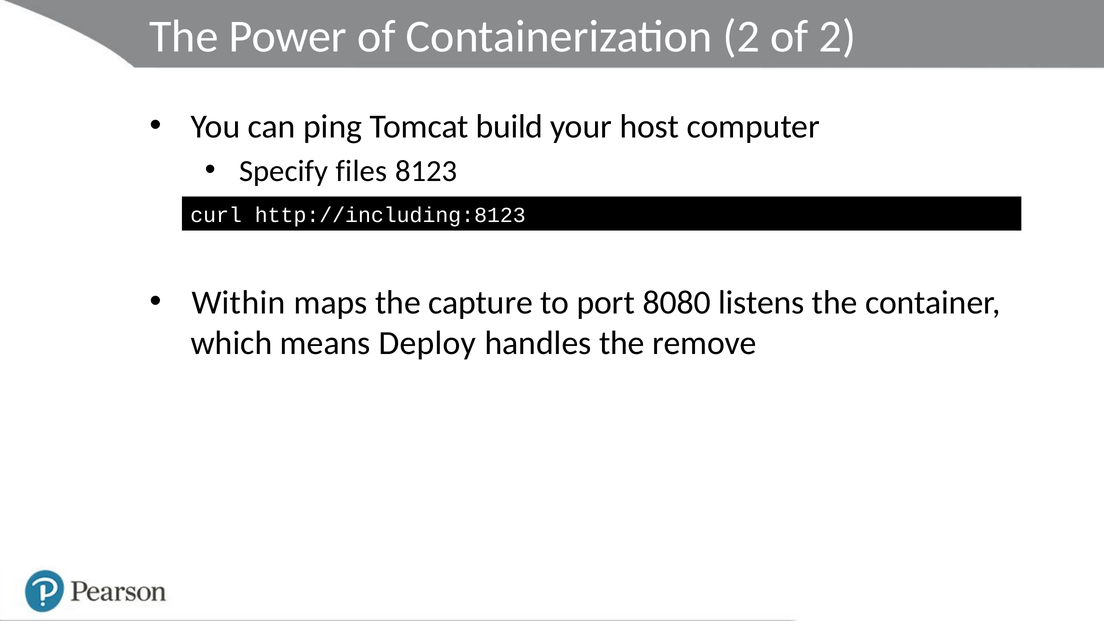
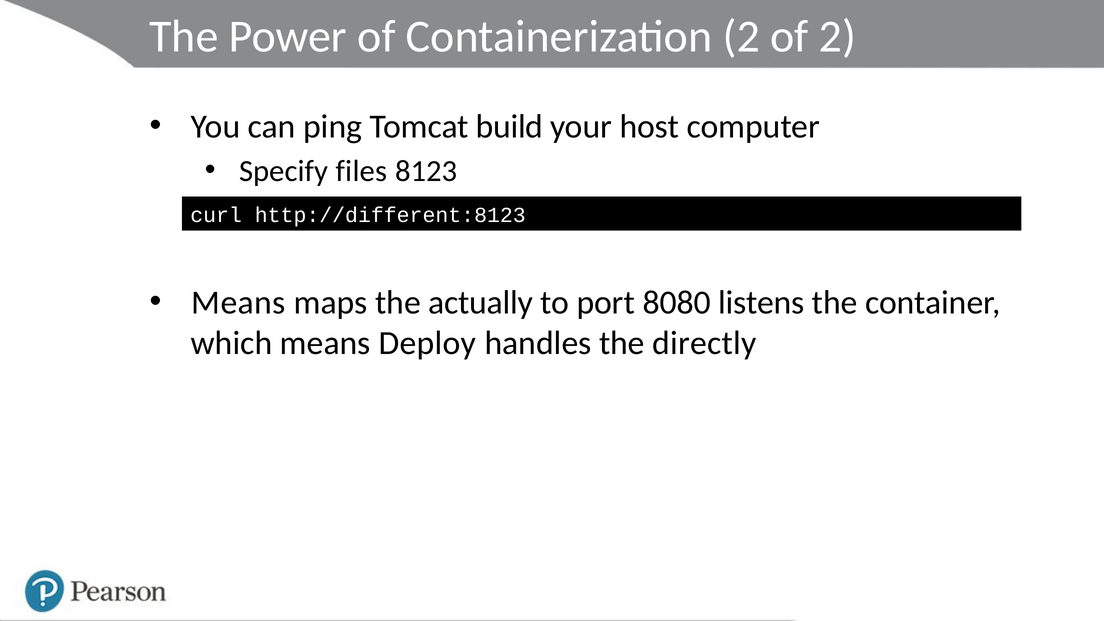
http://including:8123: http://including:8123 -> http://different:8123
Within at (238, 303): Within -> Means
capture: capture -> actually
remove: remove -> directly
